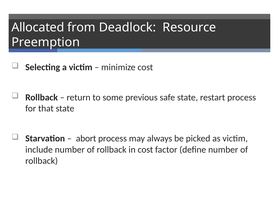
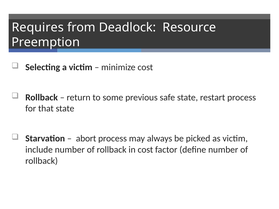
Allocated: Allocated -> Requires
